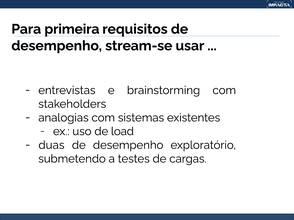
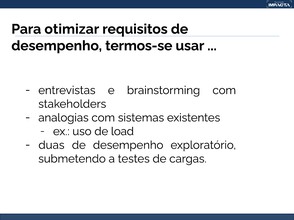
primeira: primeira -> otimizar
stream-se: stream-se -> termos-se
